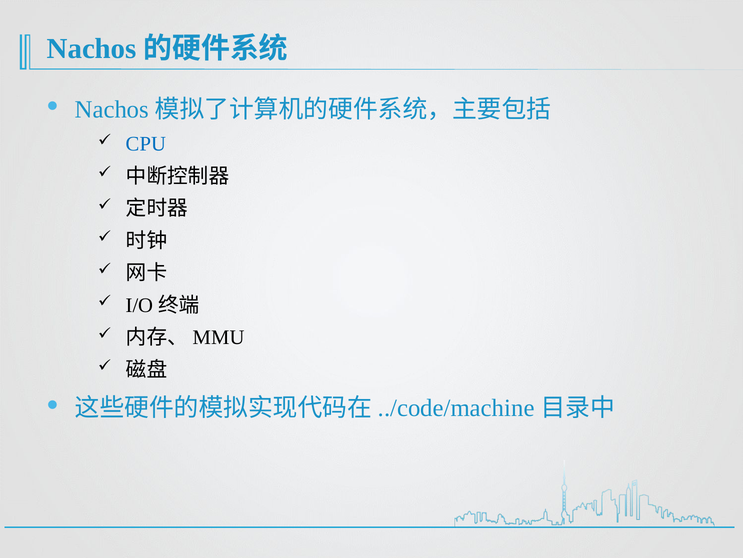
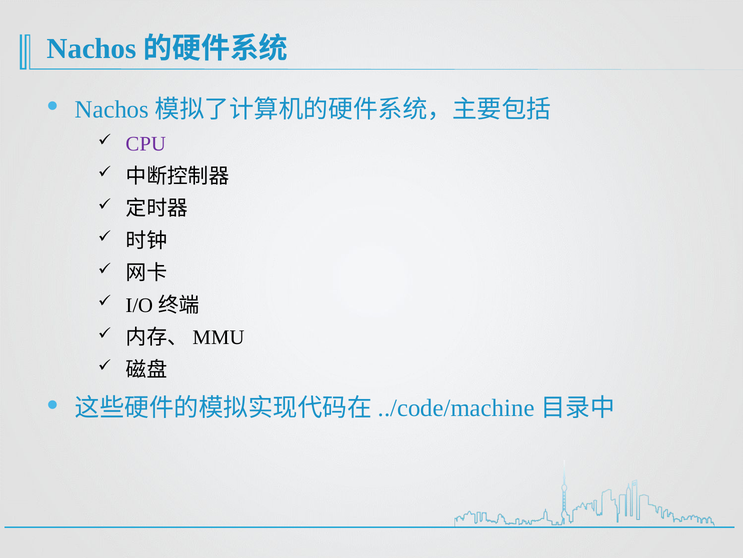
CPU colour: blue -> purple
